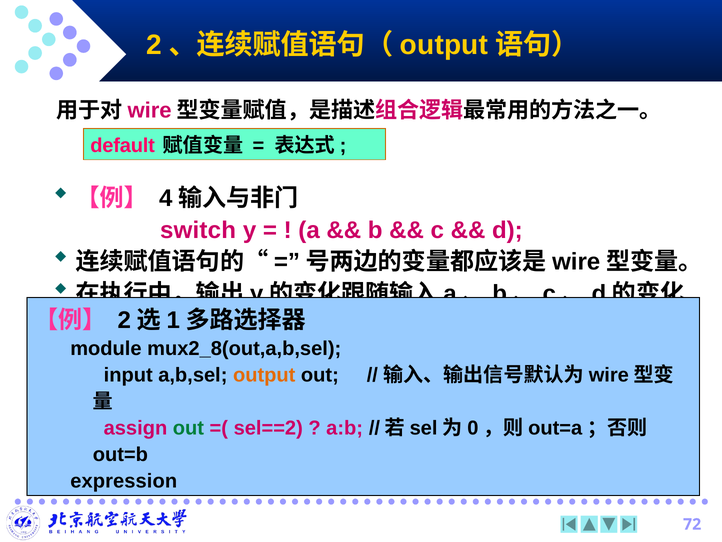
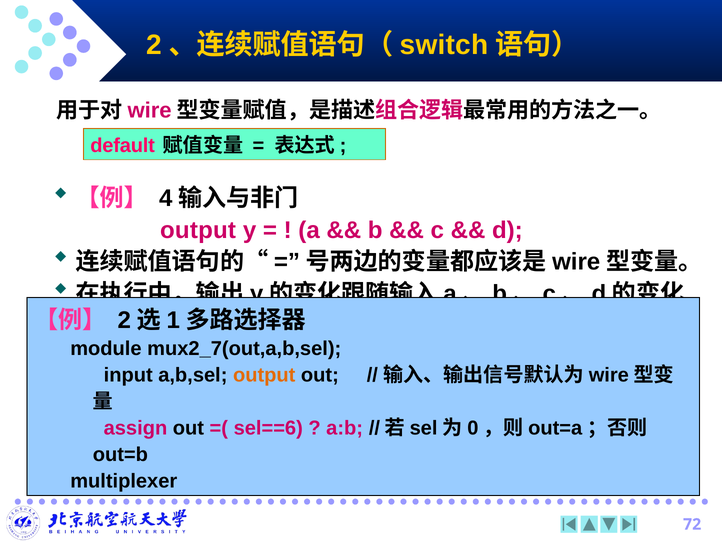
output at (444, 45): output -> switch
switch at (198, 230): switch -> output
mux2_8(out,a,b,sel: mux2_8(out,a,b,sel -> mux2_7(out,a,b,sel
out at (188, 428) colour: green -> black
sel==2: sel==2 -> sel==6
expression: expression -> multiplexer
